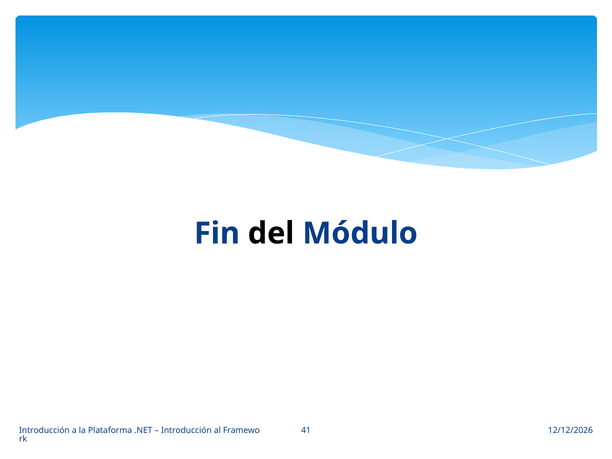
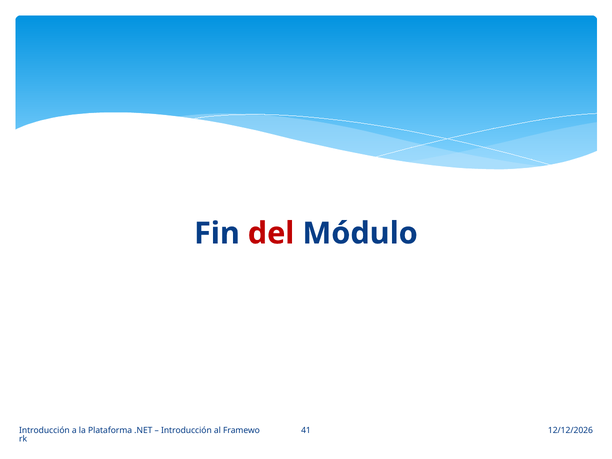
del colour: black -> red
